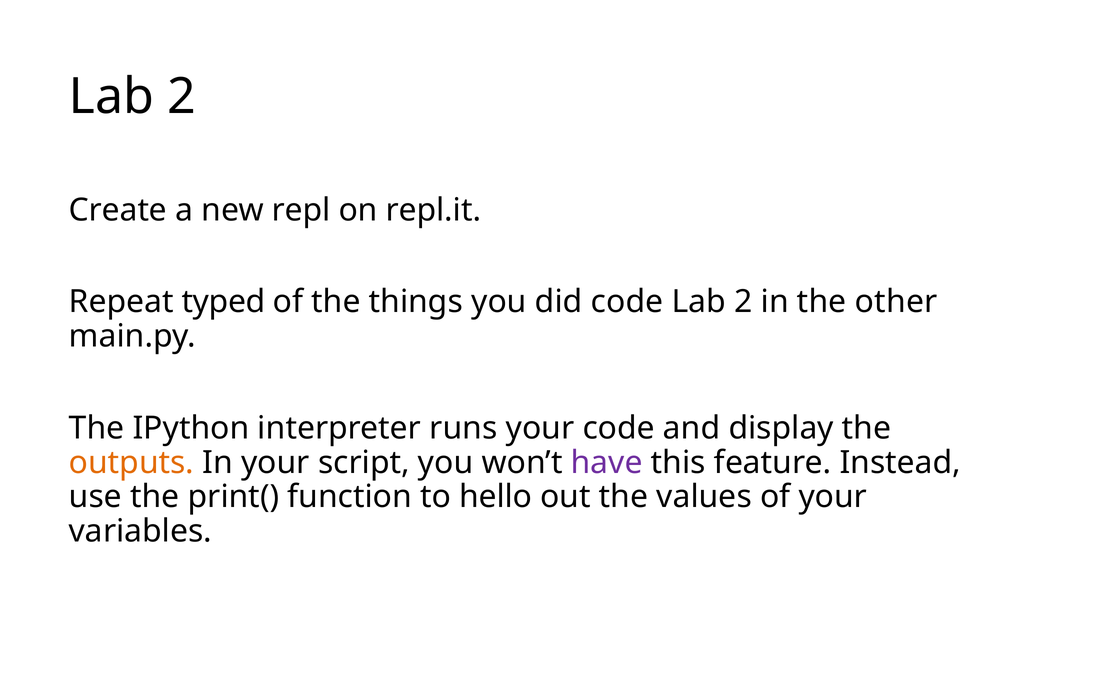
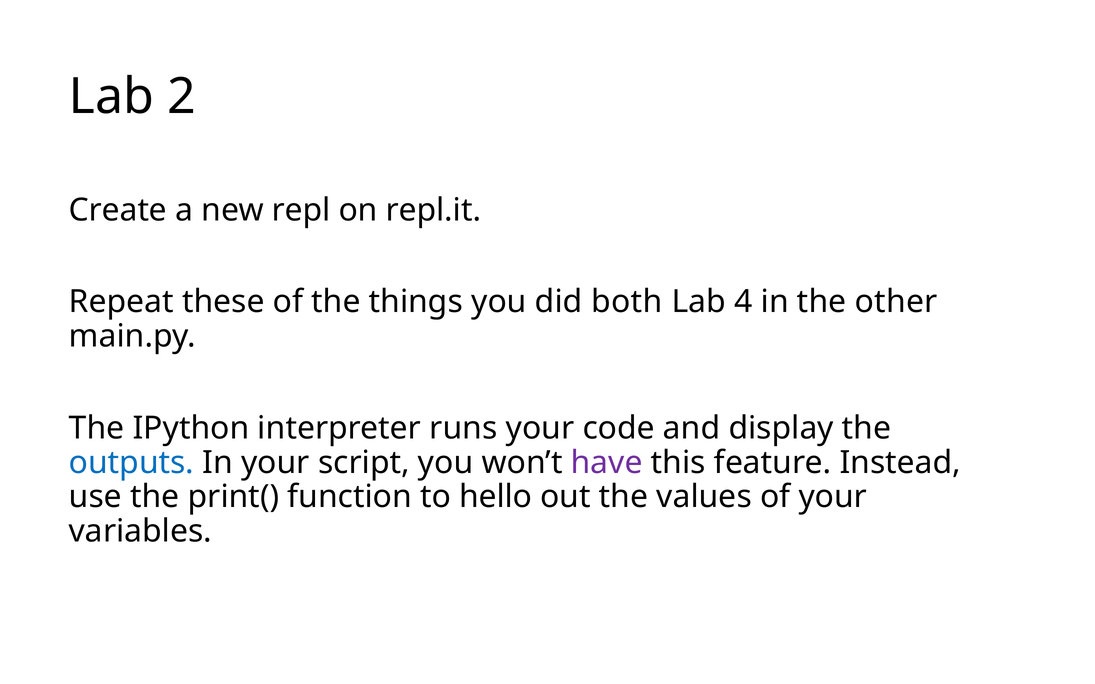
typed: typed -> these
did code: code -> both
2 at (743, 302): 2 -> 4
outputs colour: orange -> blue
